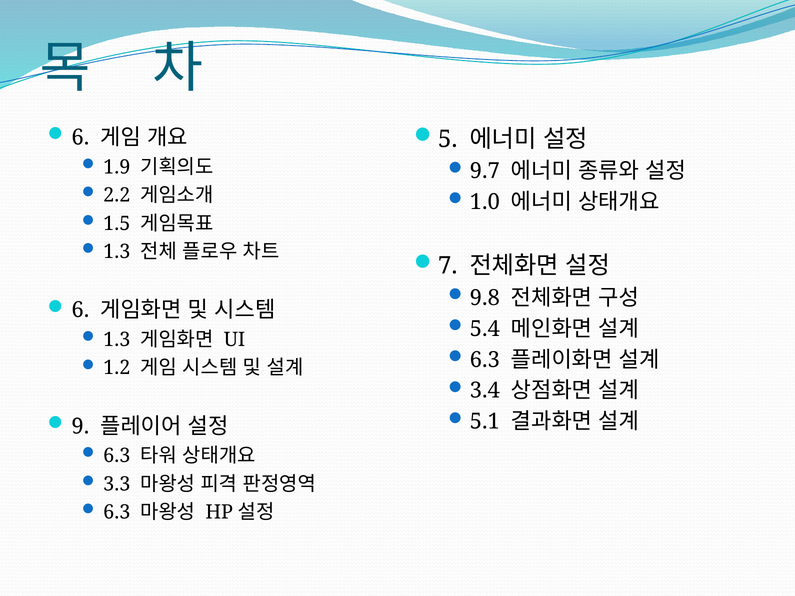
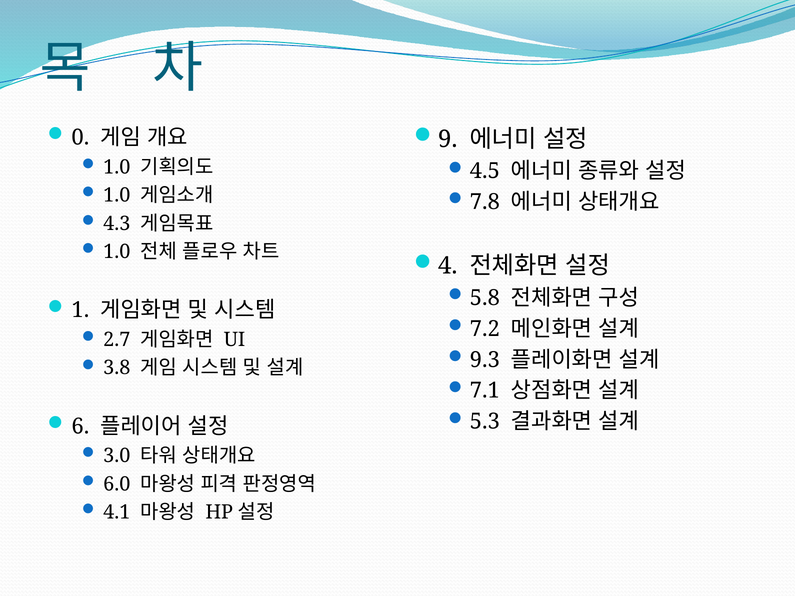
6 at (80, 138): 6 -> 0
5: 5 -> 9
1.9 at (117, 167): 1.9 -> 1.0
9.7: 9.7 -> 4.5
2.2 at (117, 195): 2.2 -> 1.0
1.0: 1.0 -> 7.8
1.5: 1.5 -> 4.3
1.3 at (117, 252): 1.3 -> 1.0
7: 7 -> 4
9.8: 9.8 -> 5.8
6 at (80, 310): 6 -> 1
5.4: 5.4 -> 7.2
1.3 at (117, 340): 1.3 -> 2.7
6.3 at (485, 360): 6.3 -> 9.3
1.2: 1.2 -> 3.8
3.4: 3.4 -> 7.1
5.1: 5.1 -> 5.3
9: 9 -> 6
6.3 at (117, 456): 6.3 -> 3.0
3.3: 3.3 -> 6.0
6.3 at (117, 512): 6.3 -> 4.1
